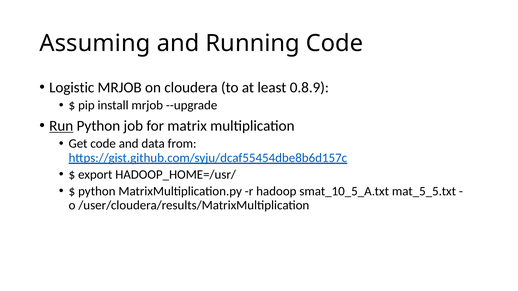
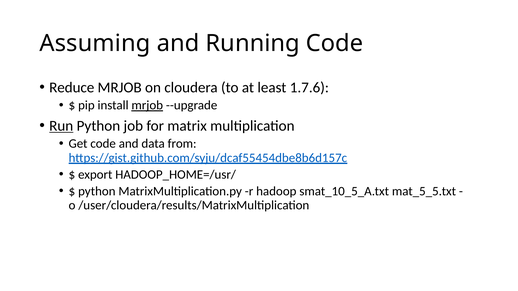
Logistic: Logistic -> Reduce
0.8.9: 0.8.9 -> 1.7.6
mrjob at (147, 105) underline: none -> present
